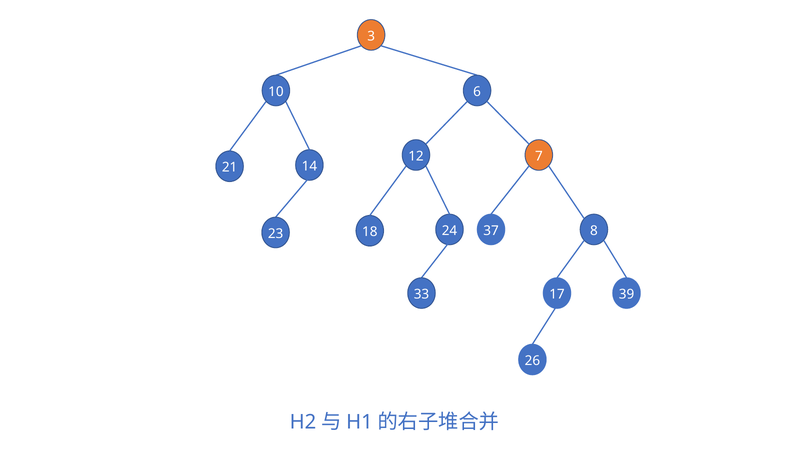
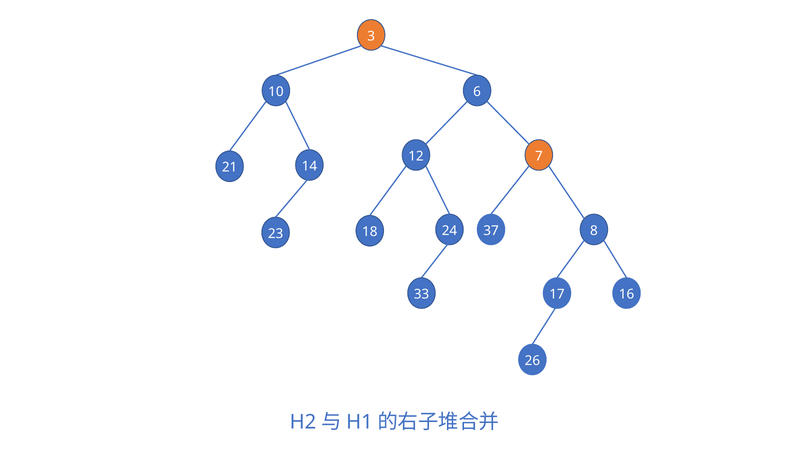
39: 39 -> 16
